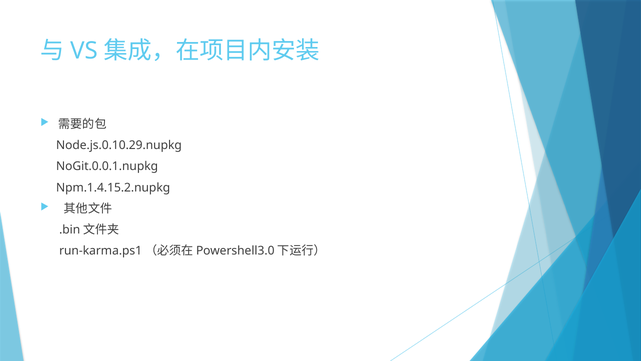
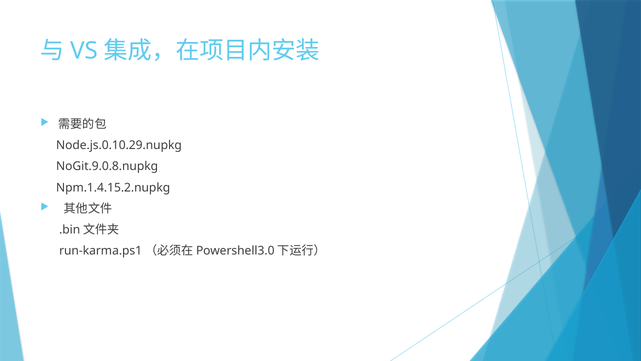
NoGit.0.0.1.nupkg: NoGit.0.0.1.nupkg -> NoGit.9.0.8.nupkg
